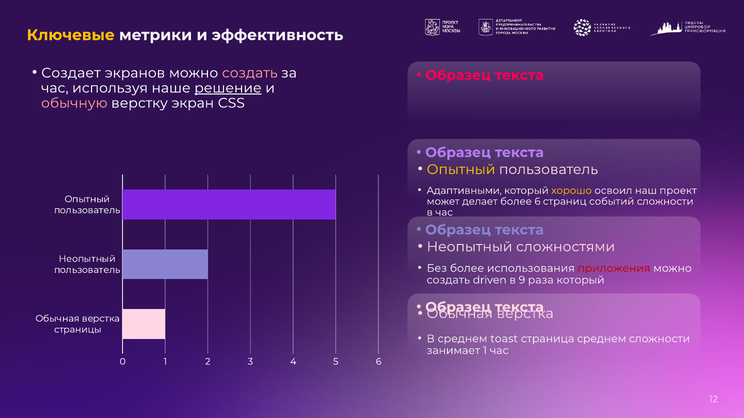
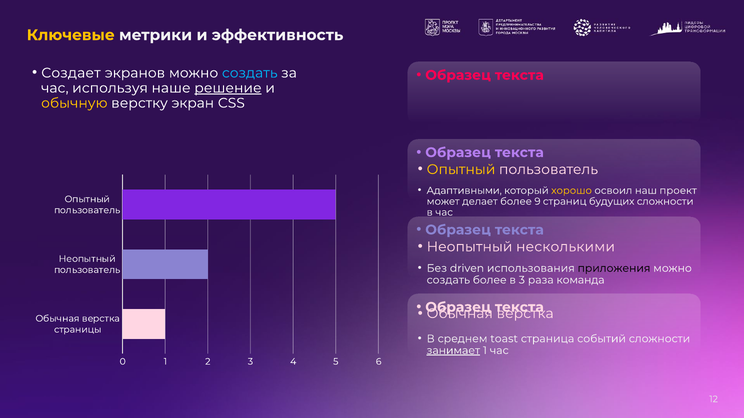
создать at (250, 73) colour: pink -> light blue
обычную colour: pink -> yellow
более 6: 6 -> 9
событий: событий -> будущих
сложностями: сложностями -> несколькими
Без более: более -> driven
приложения colour: red -> black
создать driven: driven -> более
в 9: 9 -> 3
раза который: который -> команда
страница среднем: среднем -> событий
занимает underline: none -> present
